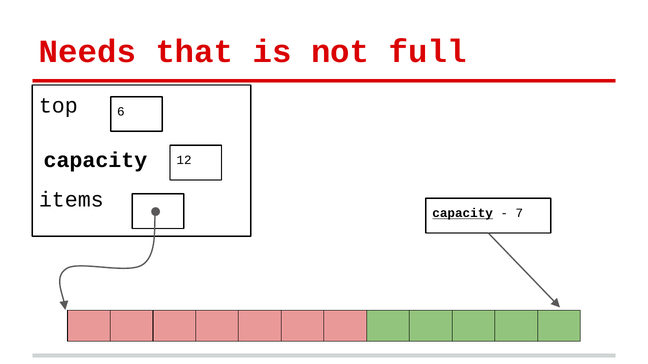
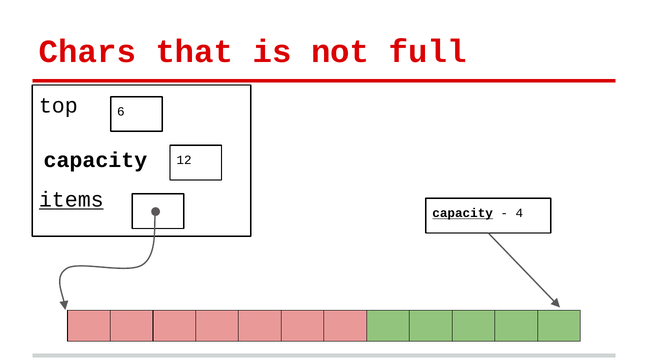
Needs: Needs -> Chars
items underline: none -> present
7: 7 -> 4
